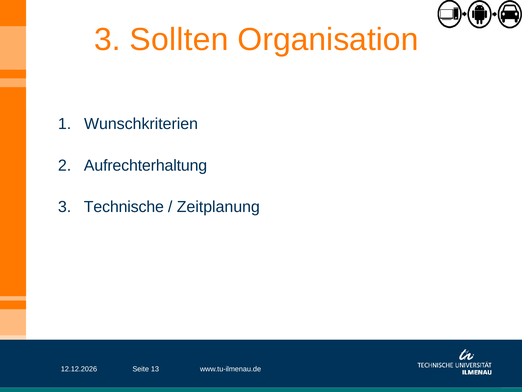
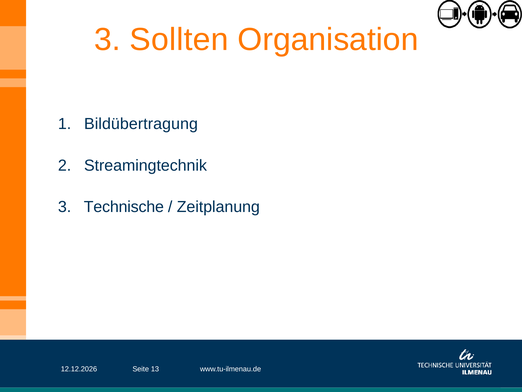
Wunschkriterien: Wunschkriterien -> Bildübertragung
Aufrechterhaltung: Aufrechterhaltung -> Streamingtechnik
